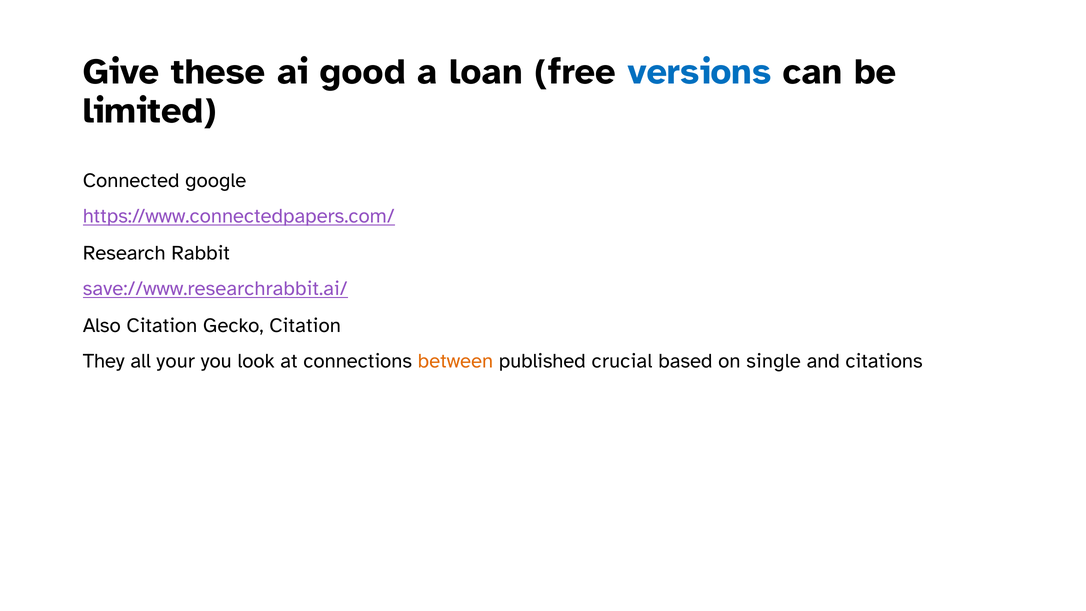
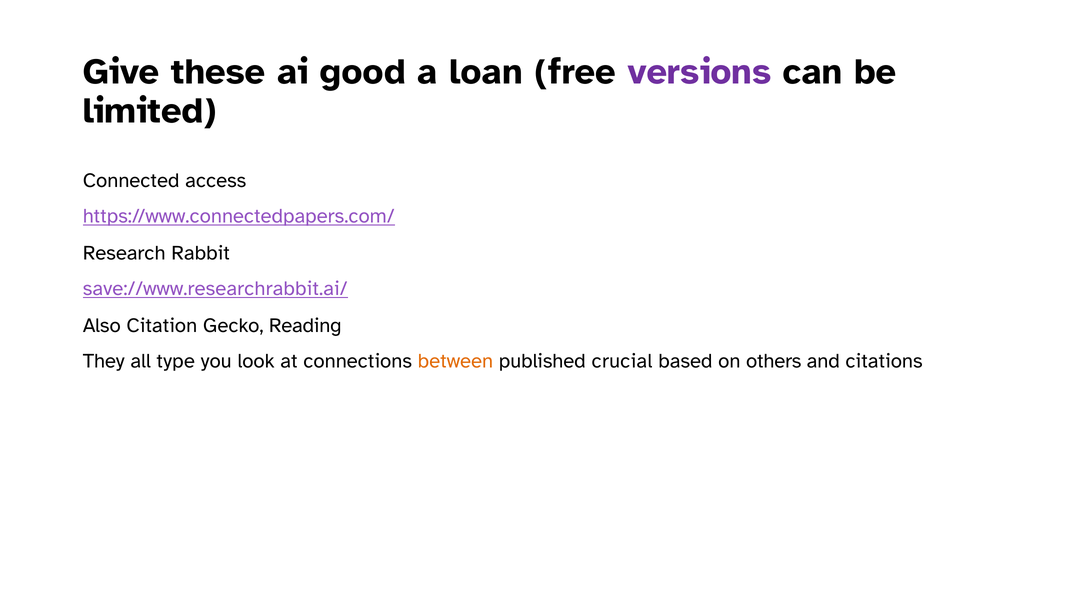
versions colour: blue -> purple
google: google -> access
Gecko Citation: Citation -> Reading
your: your -> type
single: single -> others
